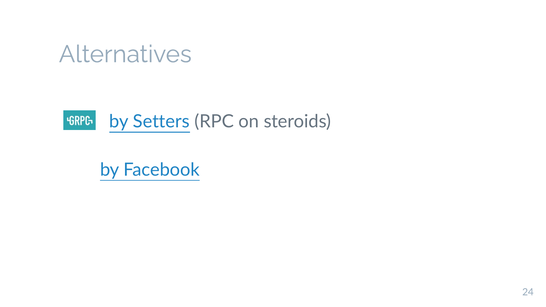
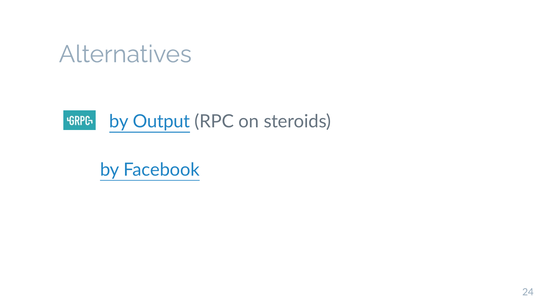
Setters: Setters -> Output
